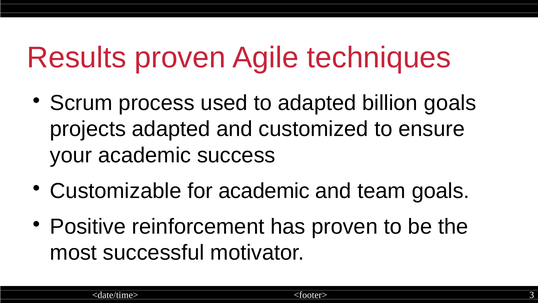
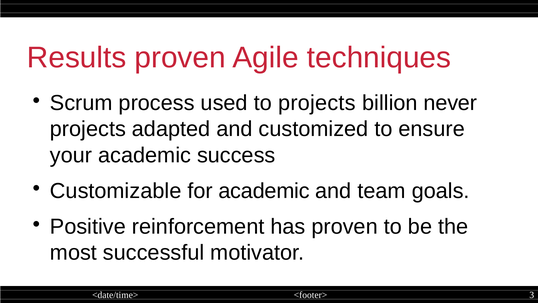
to adapted: adapted -> projects
billion goals: goals -> never
